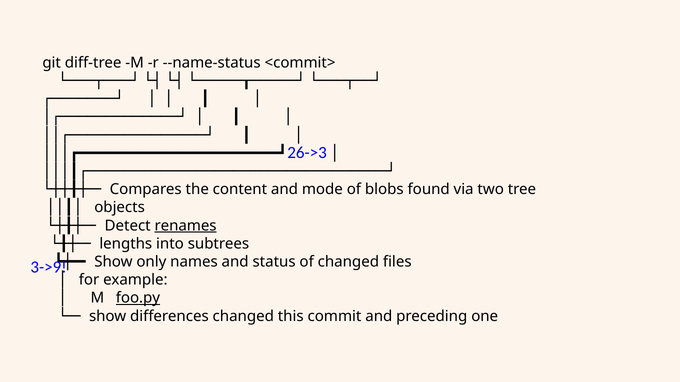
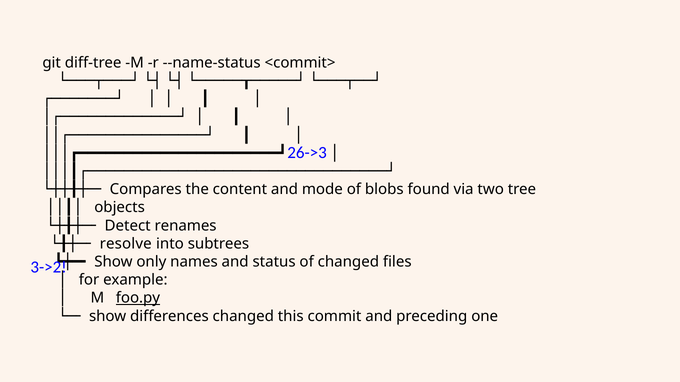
renames underline: present -> none
lengths: lengths -> resolve
3->9: 3->9 -> 3->2
